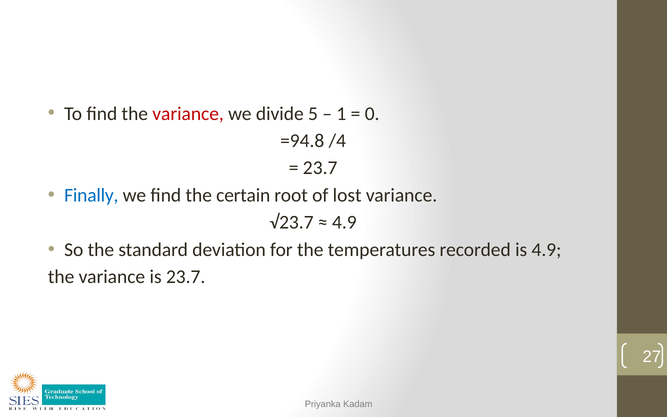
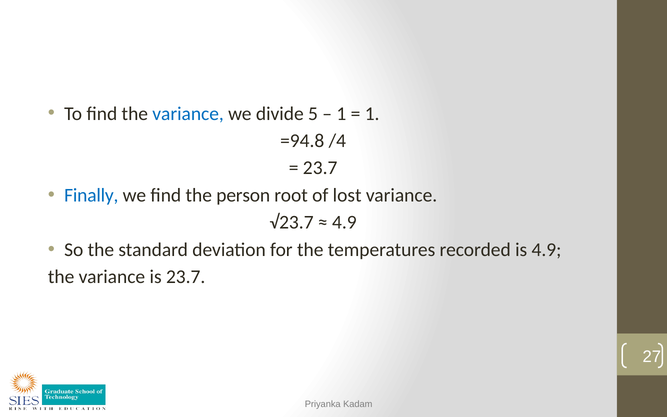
variance at (188, 114) colour: red -> blue
0 at (372, 114): 0 -> 1
certain: certain -> person
